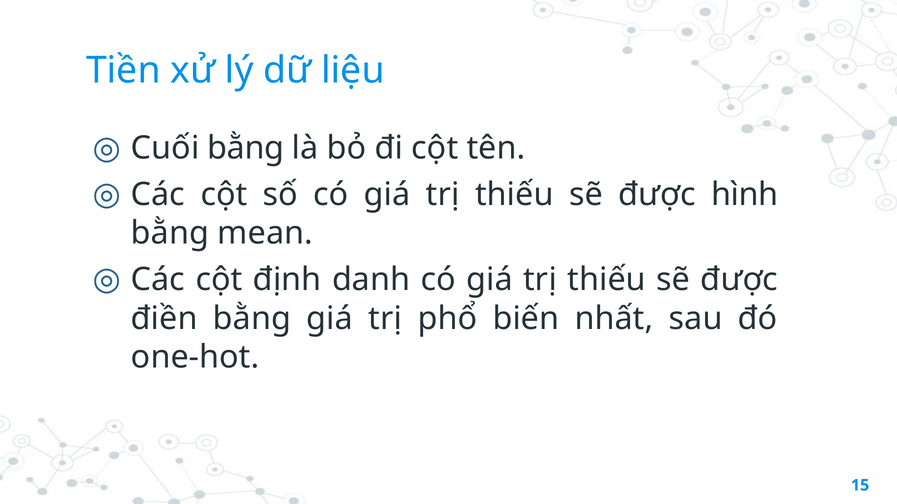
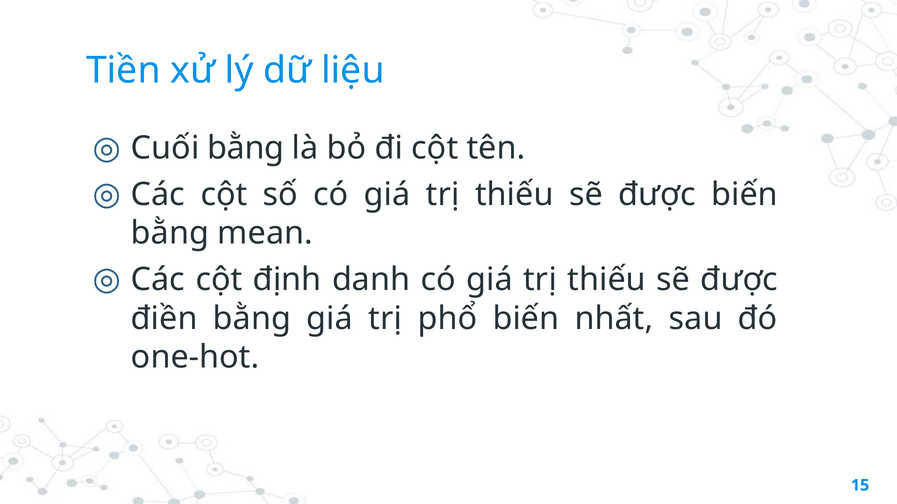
được hình: hình -> biến
